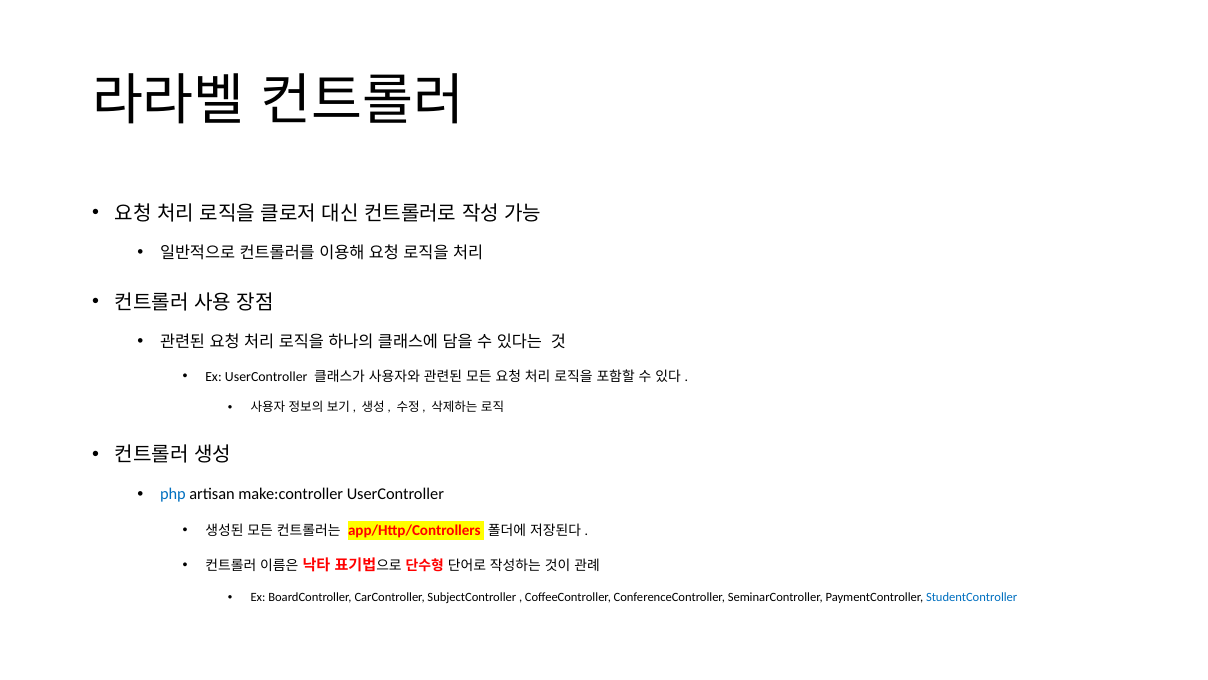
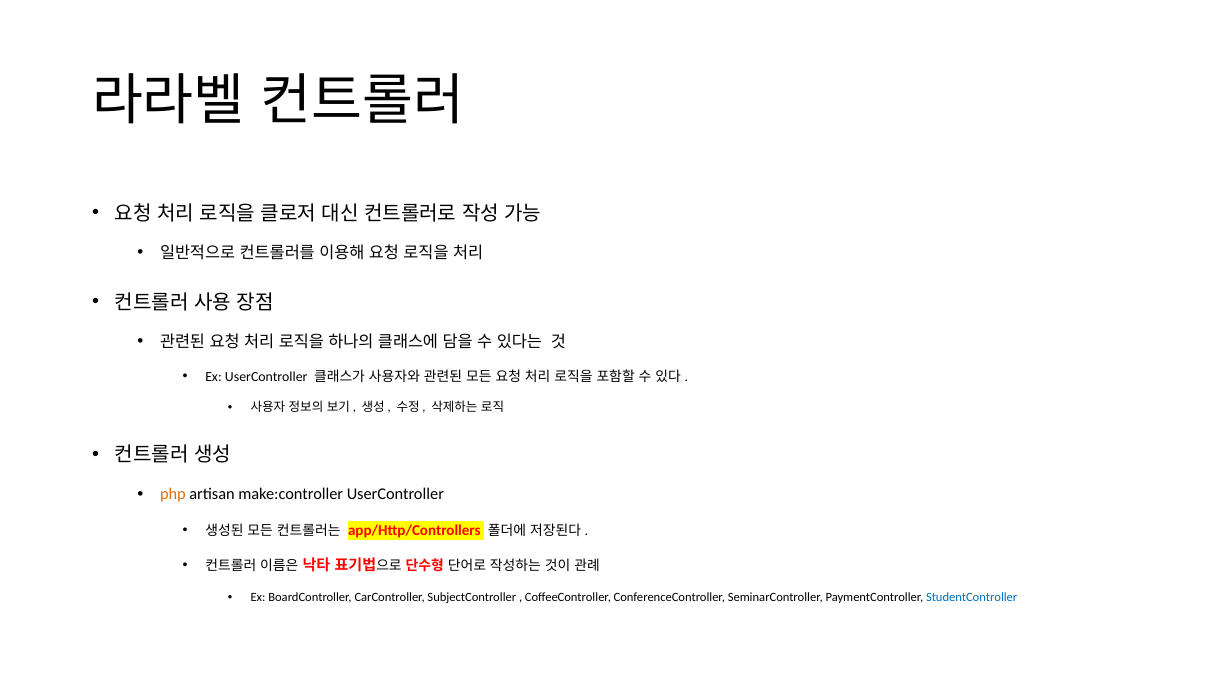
php colour: blue -> orange
